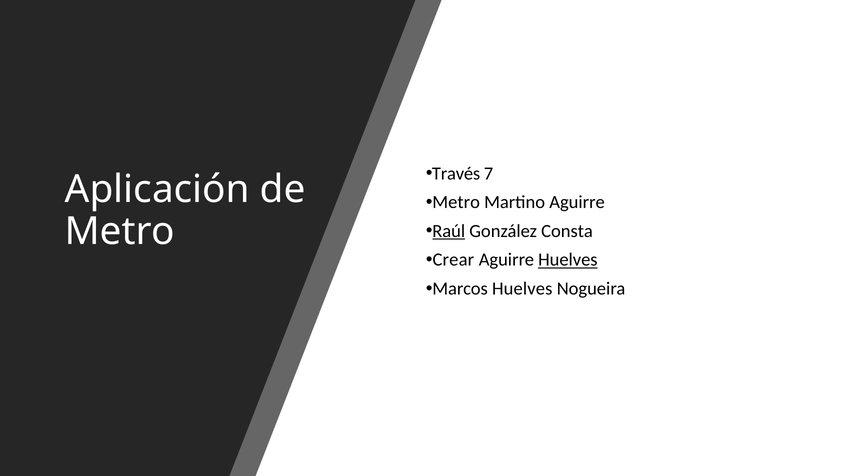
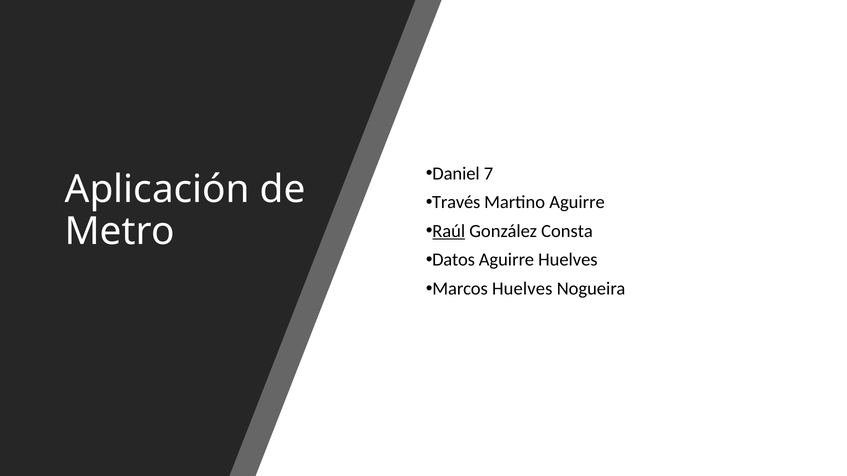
Través: Través -> Daniel
Metro at (456, 202): Metro -> Través
Crear: Crear -> Datos
Huelves at (568, 260) underline: present -> none
